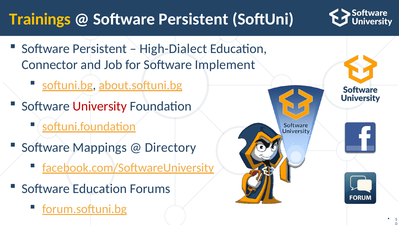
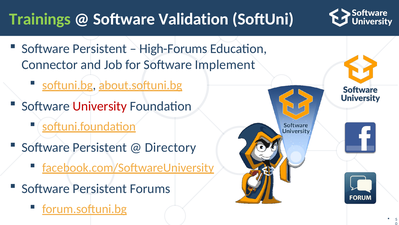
Trainings colour: yellow -> light green
Persistent at (194, 19): Persistent -> Validation
High-Dialect: High-Dialect -> High-Forums
Mappings at (100, 147): Mappings -> Persistent
Education at (100, 188): Education -> Persistent
